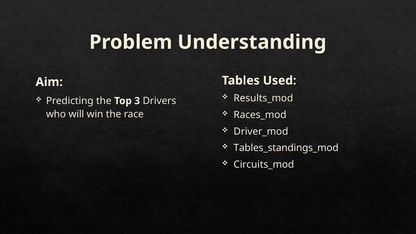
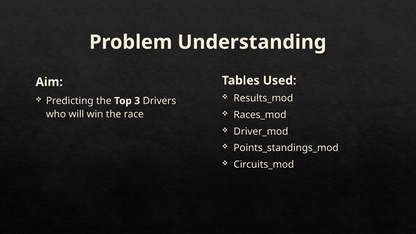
Tables_standings_mod: Tables_standings_mod -> Points_standings_mod
